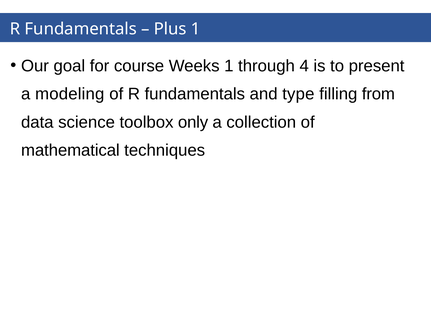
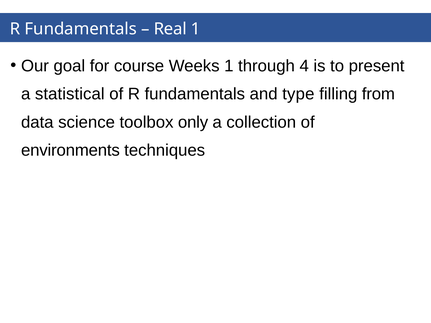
Plus: Plus -> Real
modeling: modeling -> statistical
mathematical: mathematical -> environments
